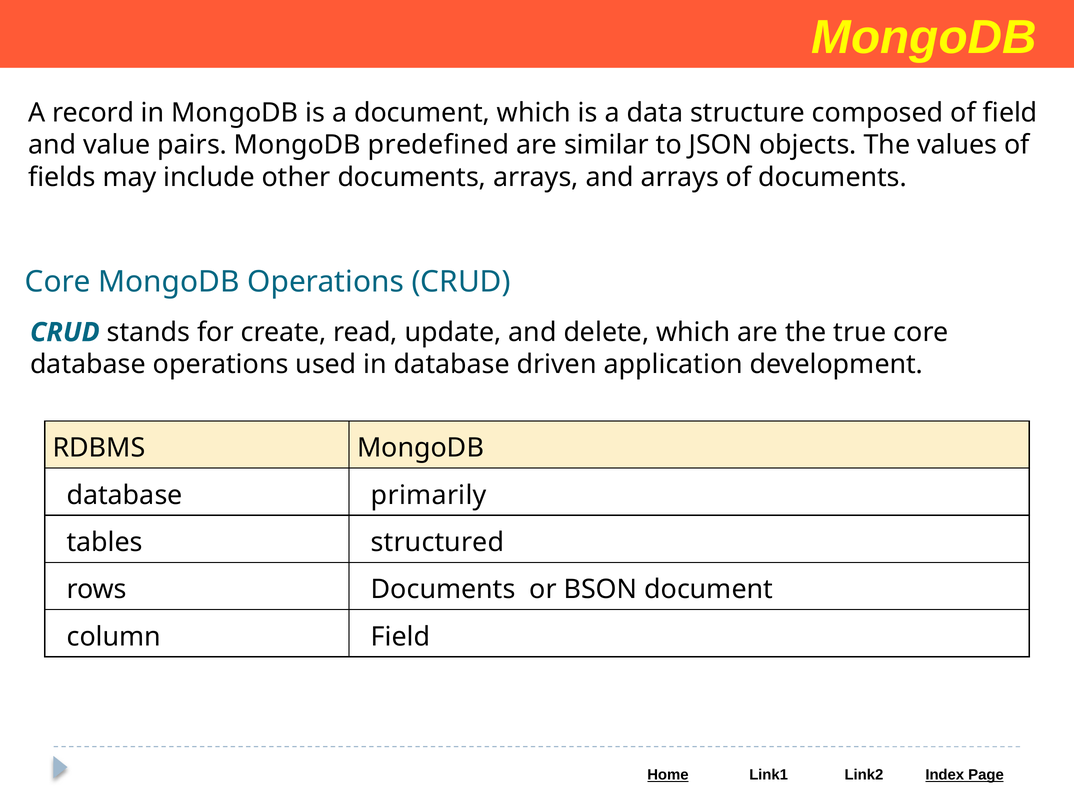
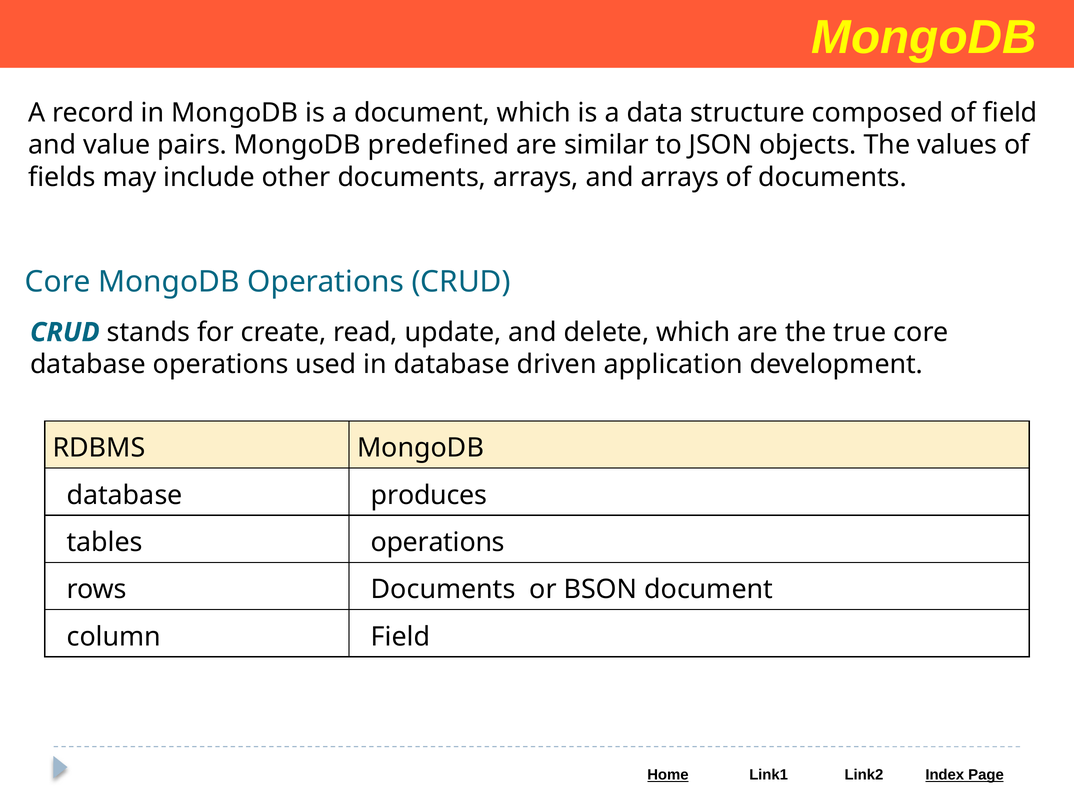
primarily: primarily -> produces
tables structured: structured -> operations
